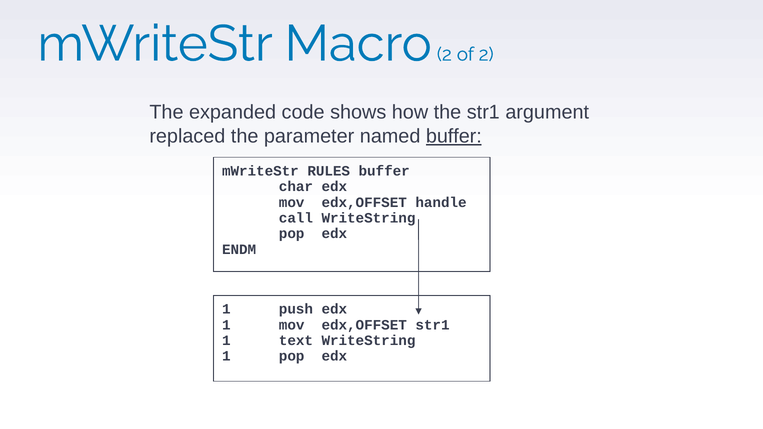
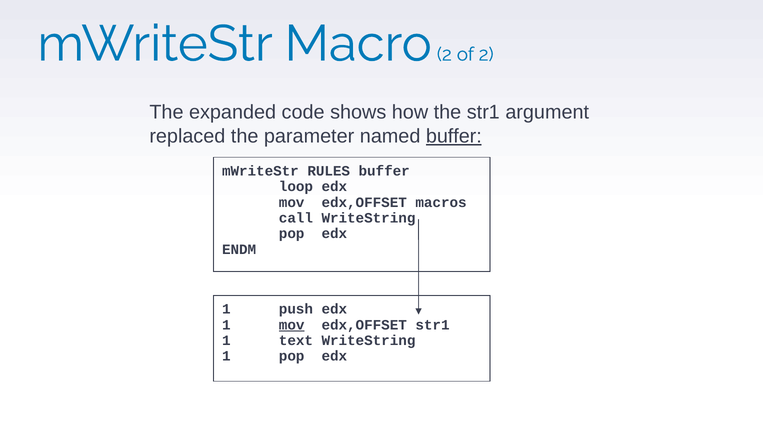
char: char -> loop
handle: handle -> macros
mov at (292, 325) underline: none -> present
